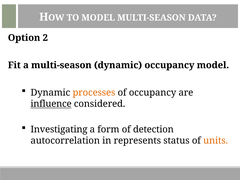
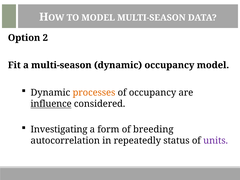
detection: detection -> breeding
represents: represents -> repeatedly
units colour: orange -> purple
